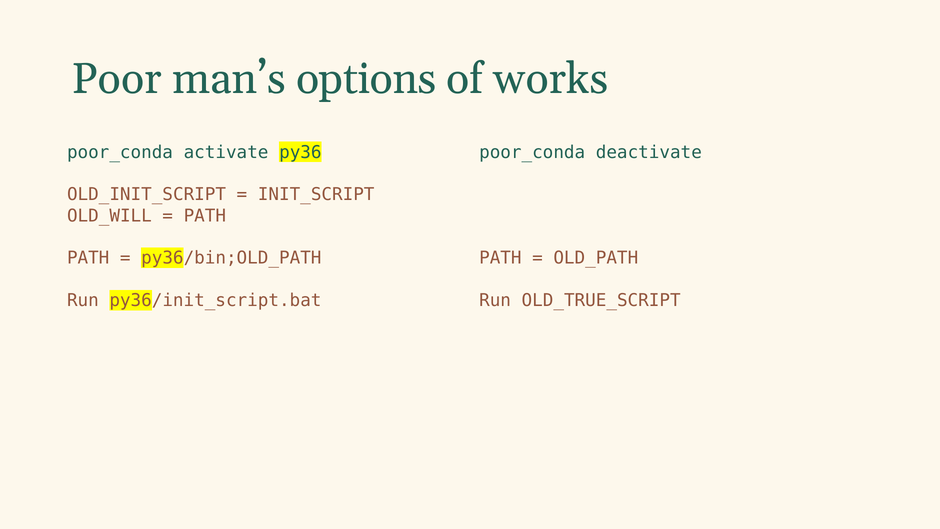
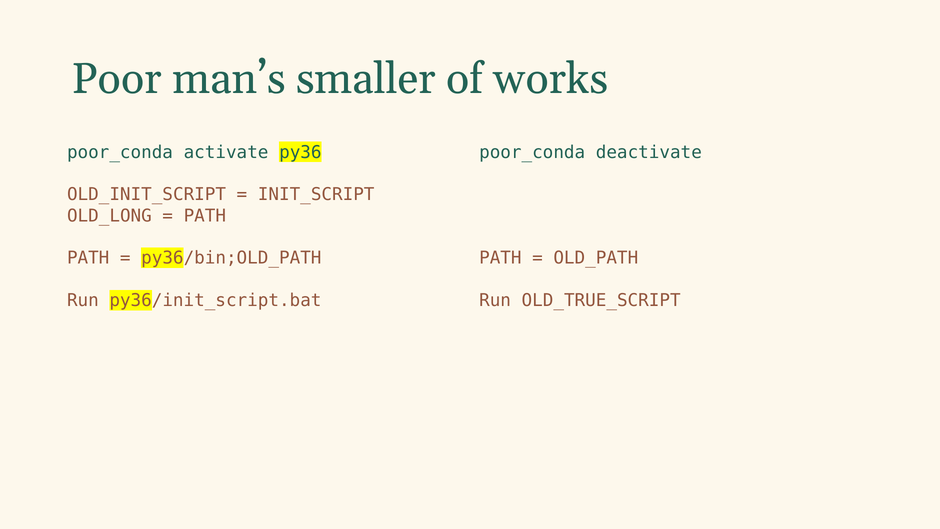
options: options -> smaller
OLD_WILL: OLD_WILL -> OLD_LONG
